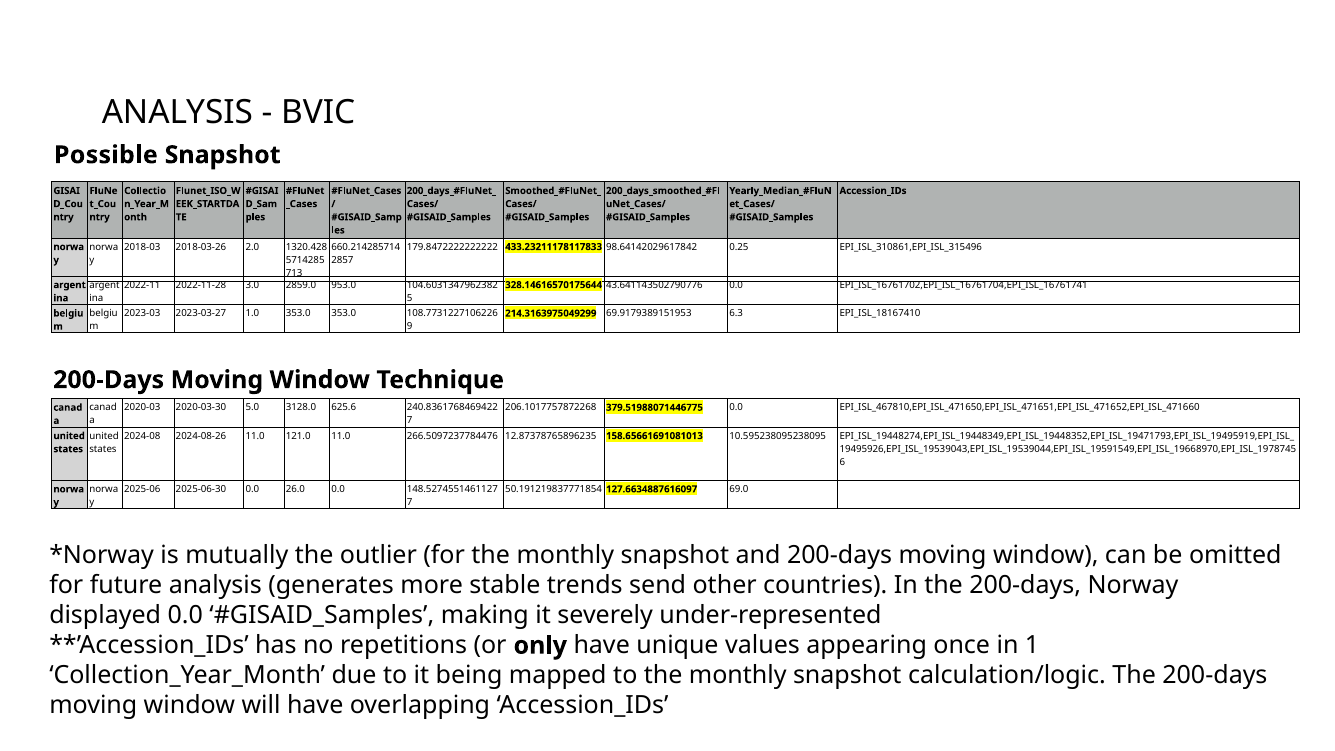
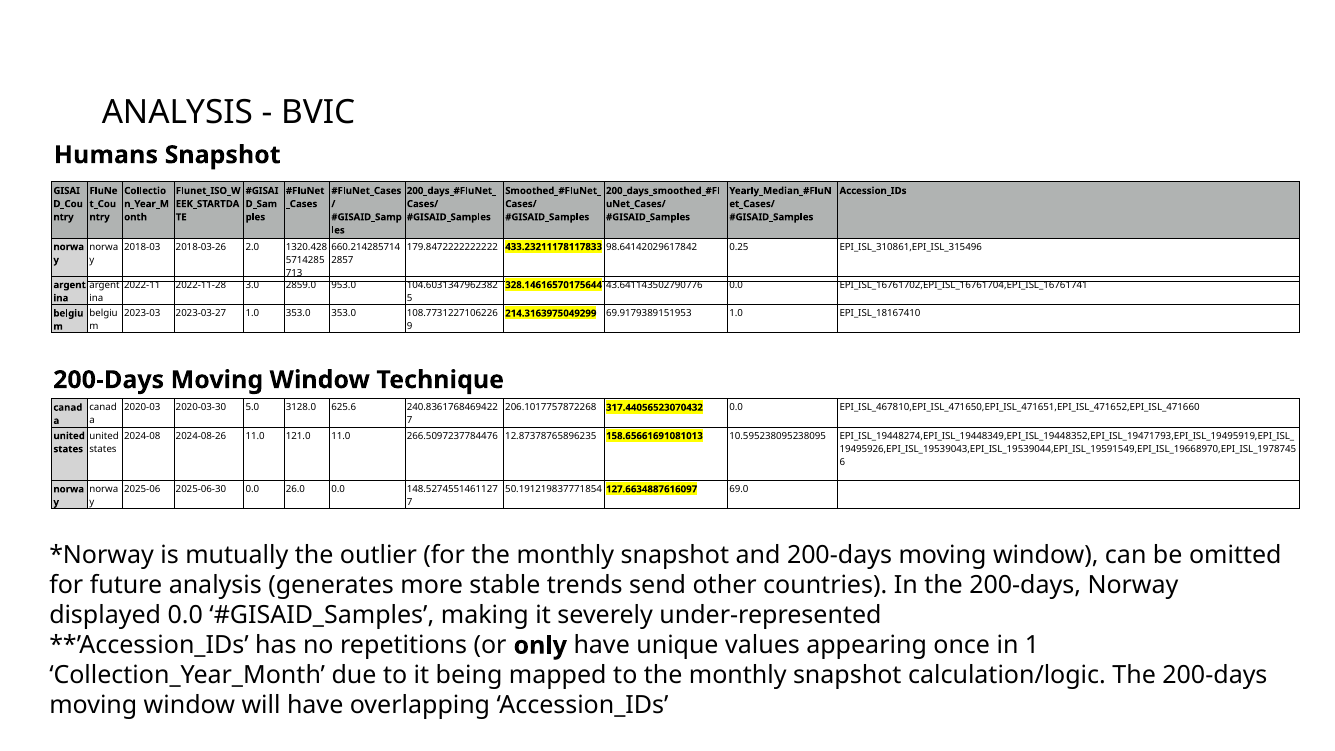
Possible: Possible -> Humans
69.9179389151953 6.3: 6.3 -> 1.0
379.51988071446775: 379.51988071446775 -> 317.44056523070432
